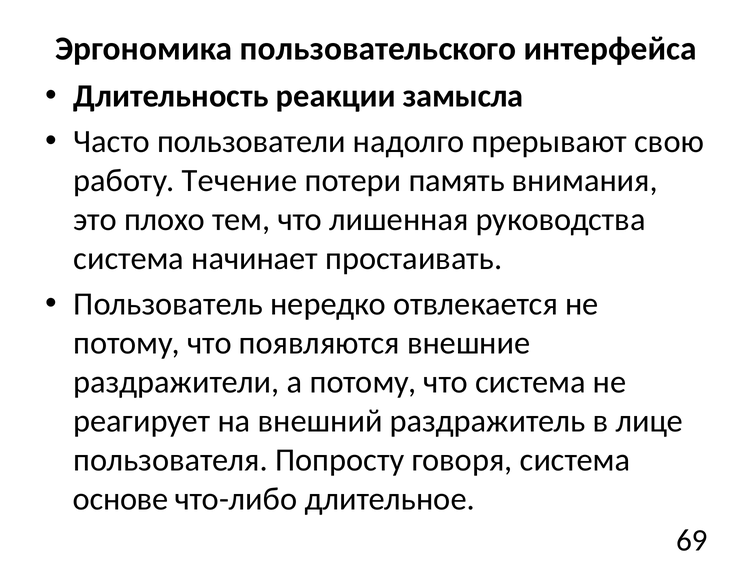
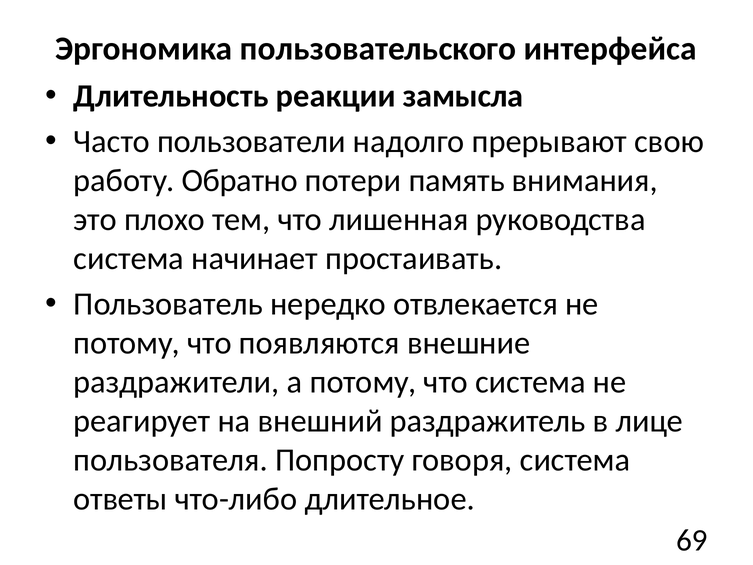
Течение: Течение -> Обратно
основе: основе -> ответы
